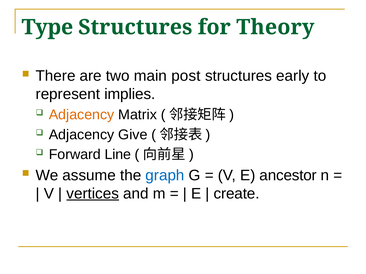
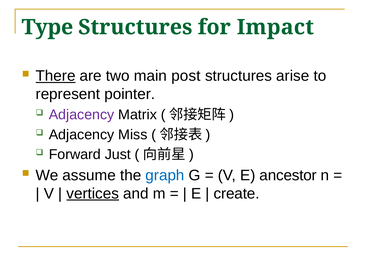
Theory: Theory -> Impact
There underline: none -> present
early: early -> arise
implies: implies -> pointer
Adjacency at (82, 115) colour: orange -> purple
Give: Give -> Miss
Line: Line -> Just
